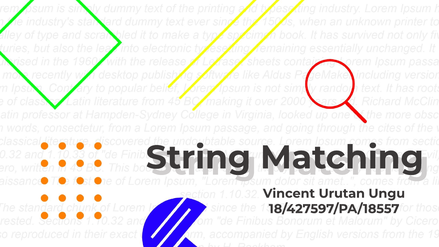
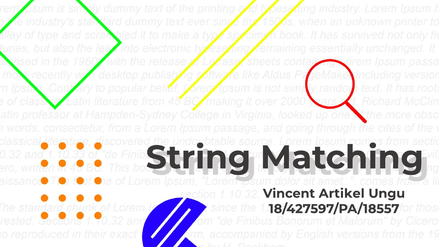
Urutan: Urutan -> Artikel
